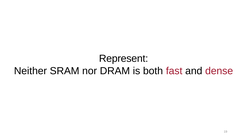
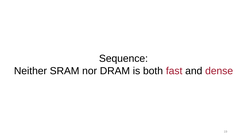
Represent: Represent -> Sequence
